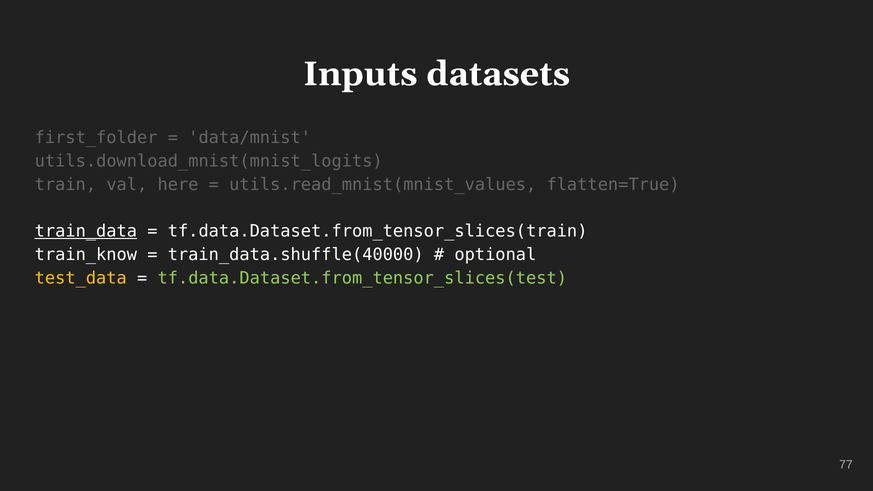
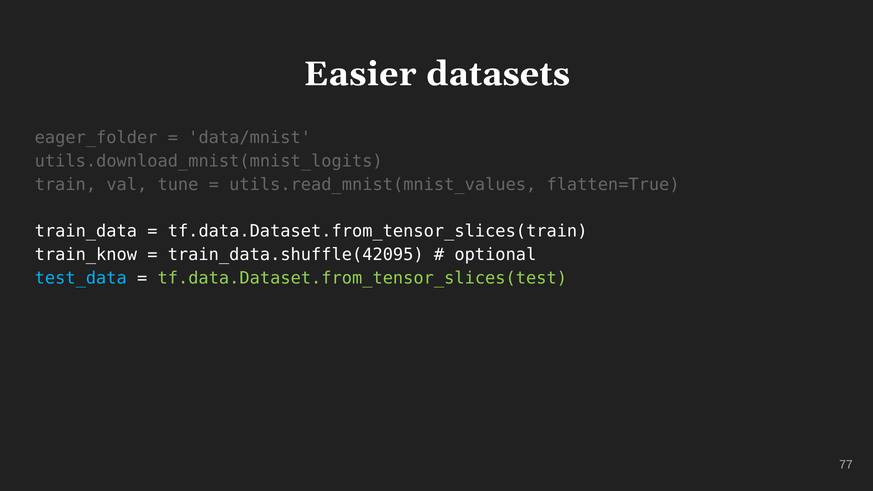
Inputs: Inputs -> Easier
first_folder: first_folder -> eager_folder
here: here -> tune
train_data underline: present -> none
train_data.shuffle(40000: train_data.shuffle(40000 -> train_data.shuffle(42095
test_data colour: yellow -> light blue
